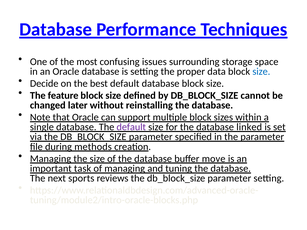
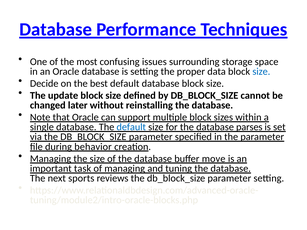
feature: feature -> update
default at (131, 127) colour: purple -> blue
linked: linked -> parses
methods: methods -> behavior
